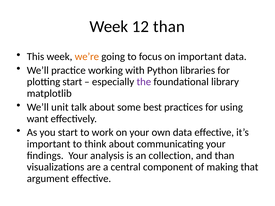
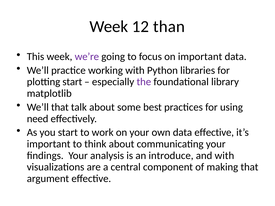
we’re colour: orange -> purple
We’ll unit: unit -> that
want: want -> need
collection: collection -> introduce
and than: than -> with
